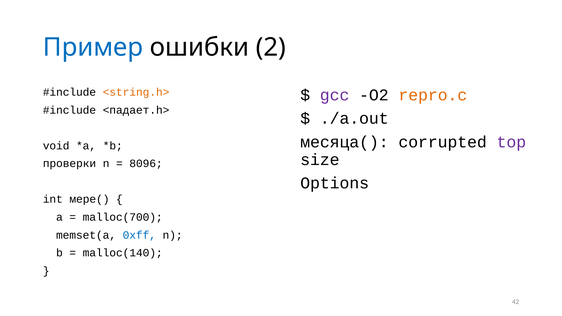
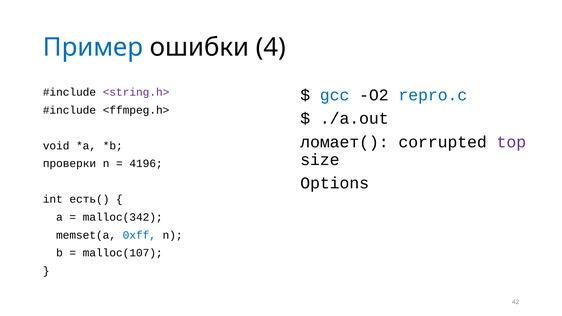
2: 2 -> 4
<string.h> colour: orange -> purple
gcc colour: purple -> blue
repro.c colour: orange -> blue
<падает.h>: <падает.h> -> <ffmpeg.h>
месяца(: месяца( -> ломает(
8096: 8096 -> 4196
мере(: мере( -> есть(
malloc(700: malloc(700 -> malloc(342
malloc(140: malloc(140 -> malloc(107
